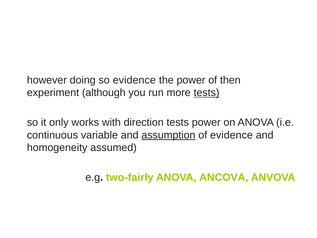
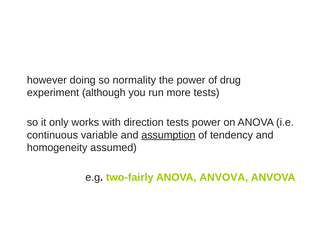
so evidence: evidence -> normality
then: then -> drug
tests at (207, 93) underline: present -> none
of evidence: evidence -> tendency
ANOVA ANCOVA: ANCOVA -> ANVOVA
